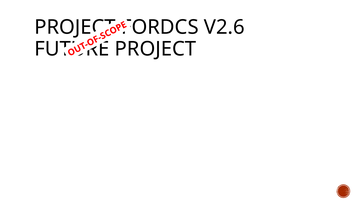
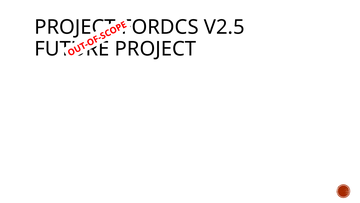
V2.6: V2.6 -> V2.5
